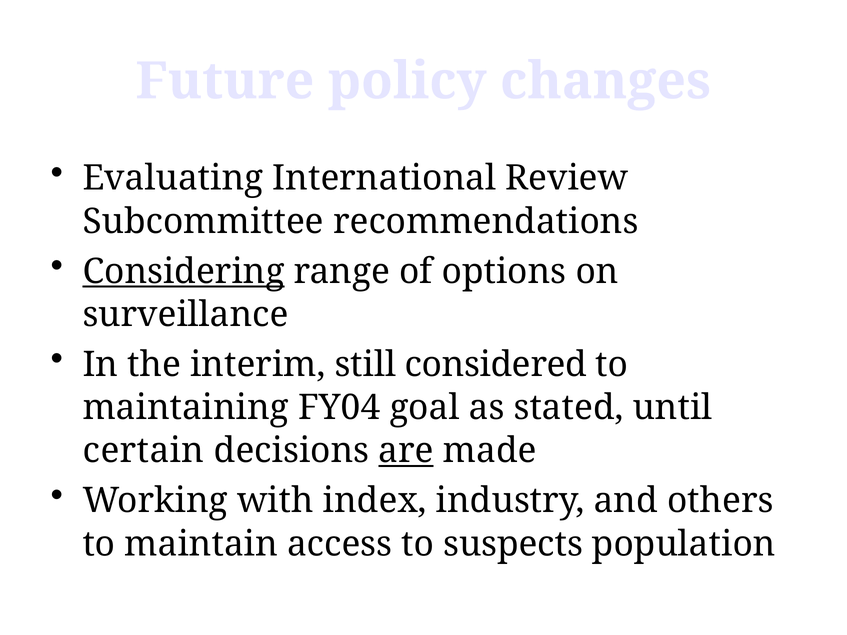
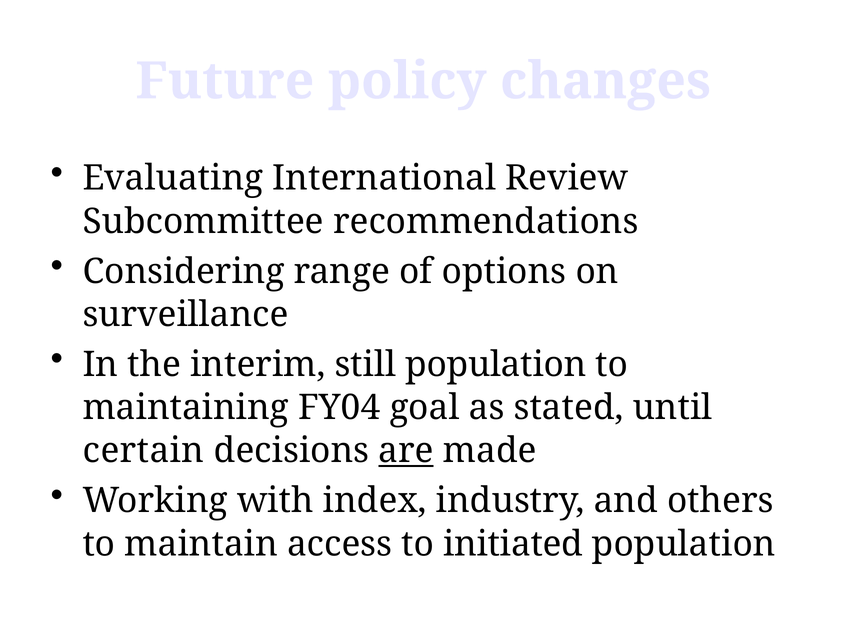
Considering underline: present -> none
still considered: considered -> population
suspects: suspects -> initiated
